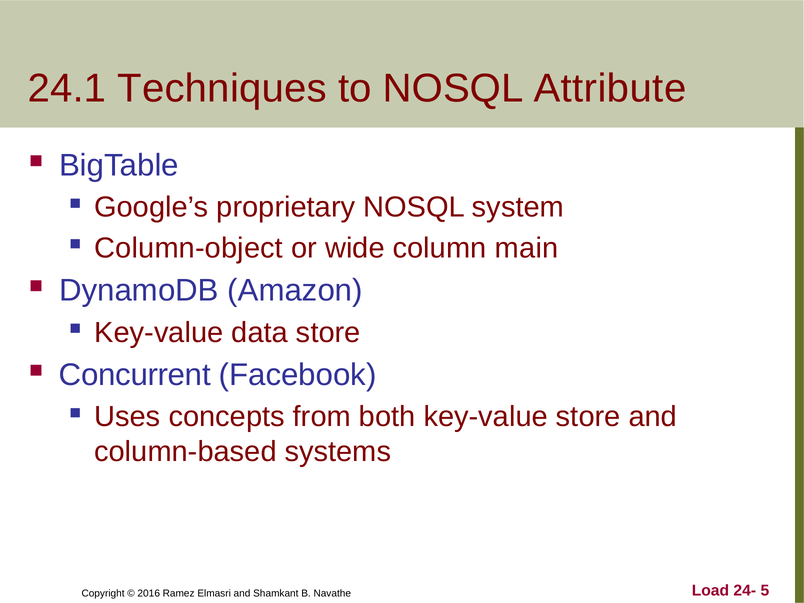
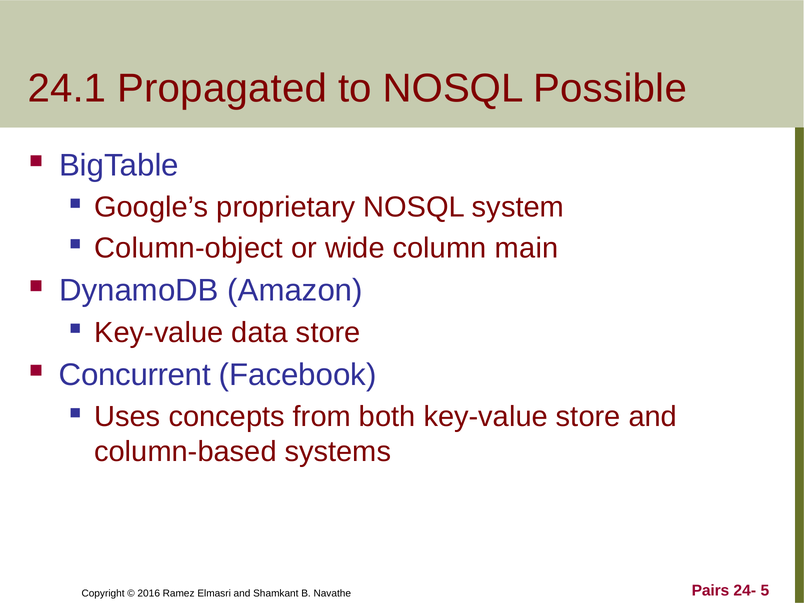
Techniques: Techniques -> Propagated
Attribute: Attribute -> Possible
Load: Load -> Pairs
